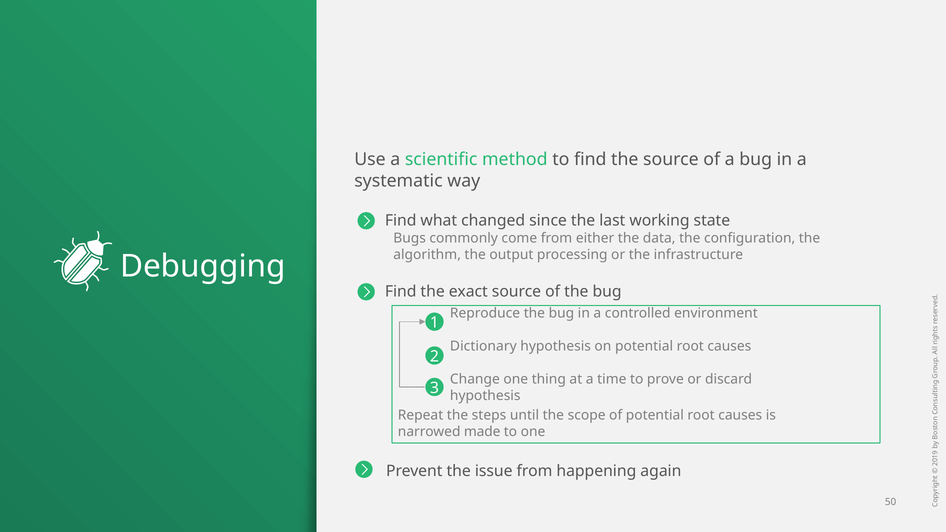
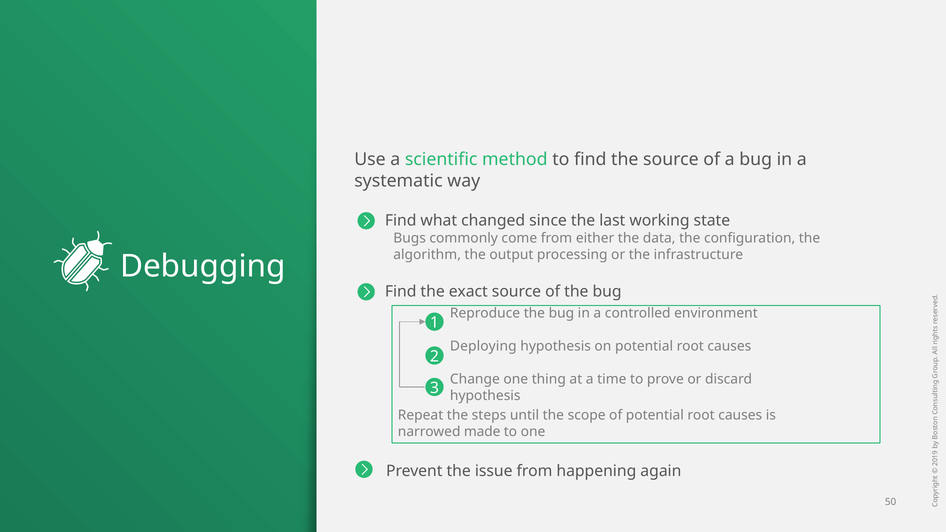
Dictionary: Dictionary -> Deploying
